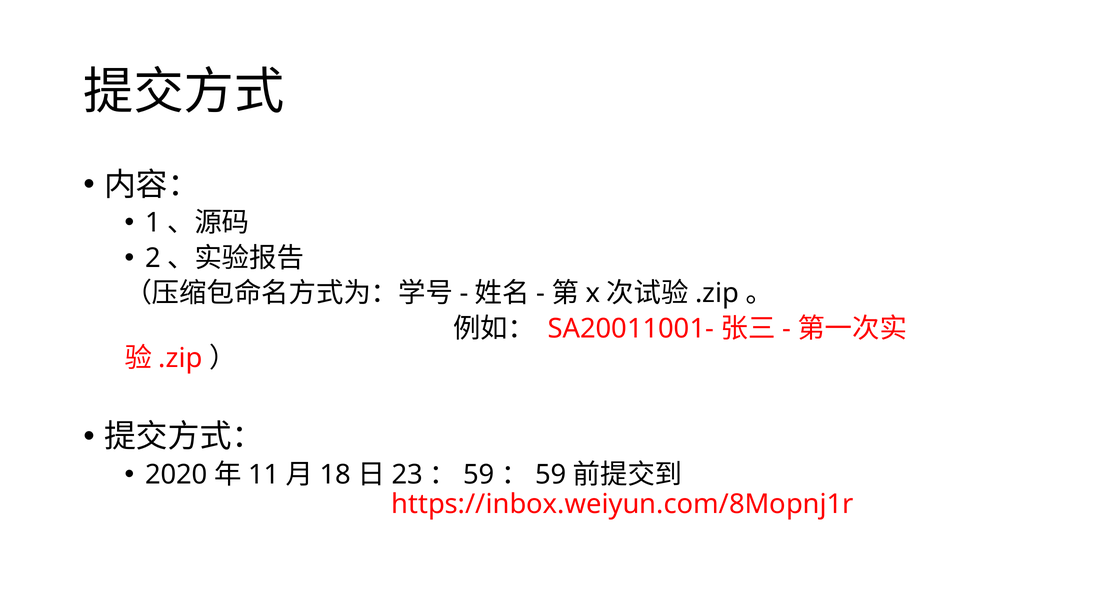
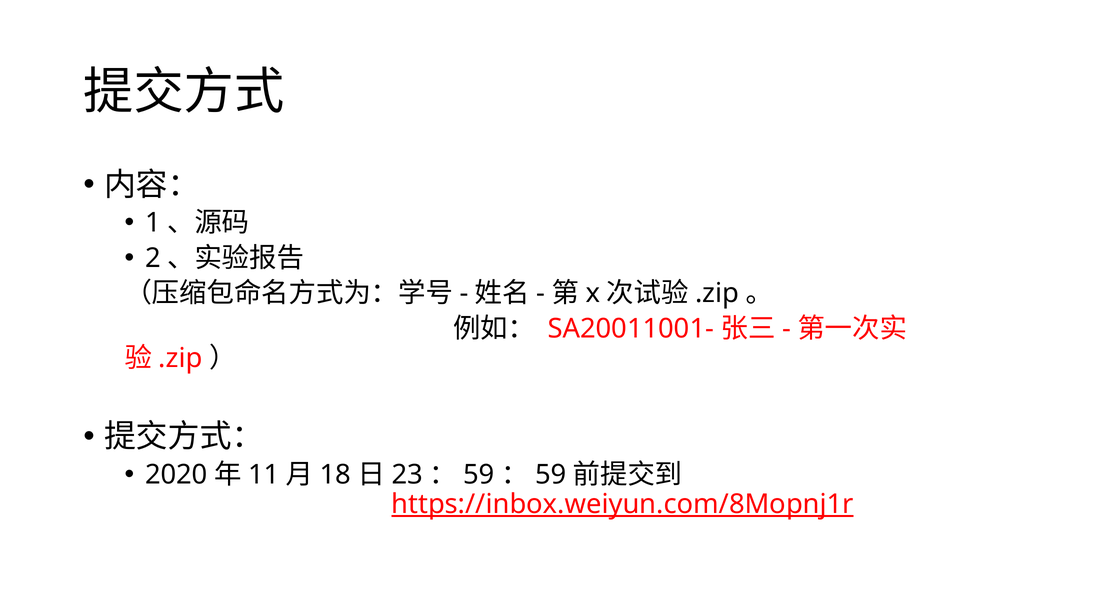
https://inbox.weiyun.com/8Mopnj1r underline: none -> present
